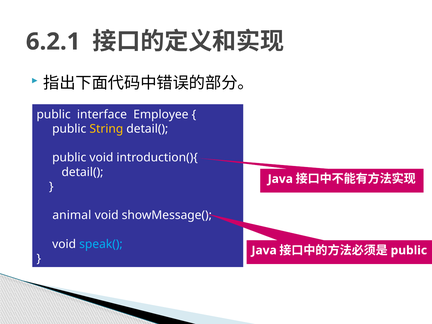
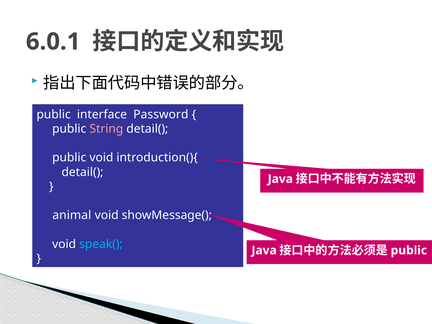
6.2.1: 6.2.1 -> 6.0.1
Employee: Employee -> Password
String colour: yellow -> pink
